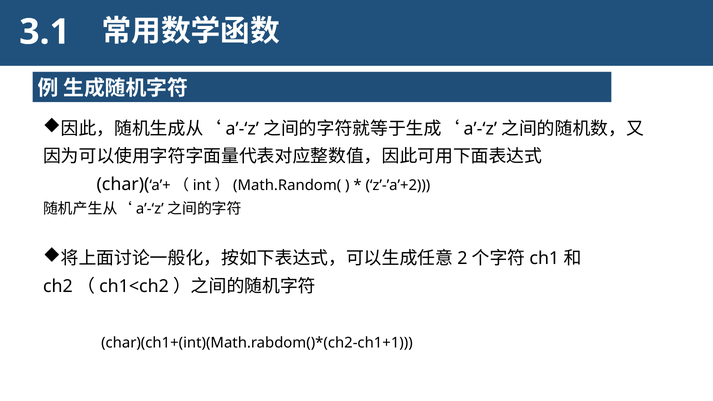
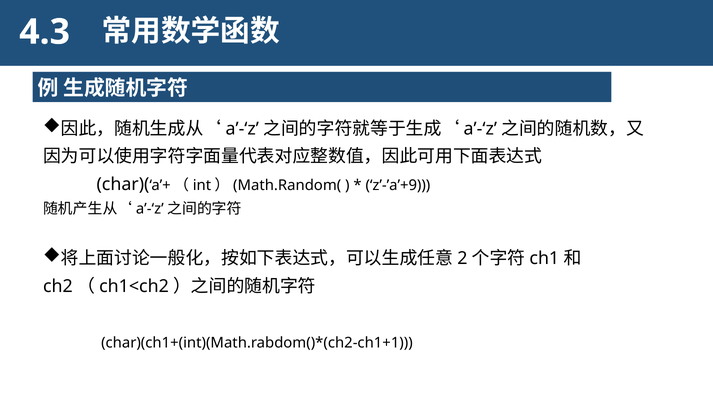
3.1: 3.1 -> 4.3
z’-’a’+2: z’-’a’+2 -> z’-’a’+9
